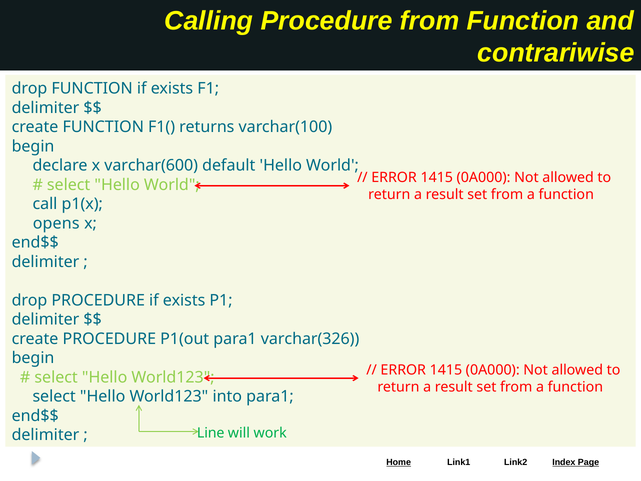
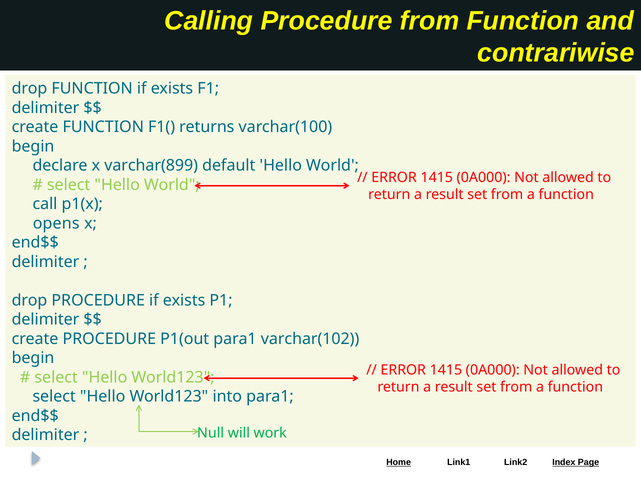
varchar(600: varchar(600 -> varchar(899
varchar(326: varchar(326 -> varchar(102
Line: Line -> Null
